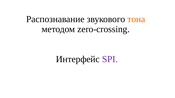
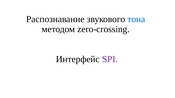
тона colour: orange -> blue
